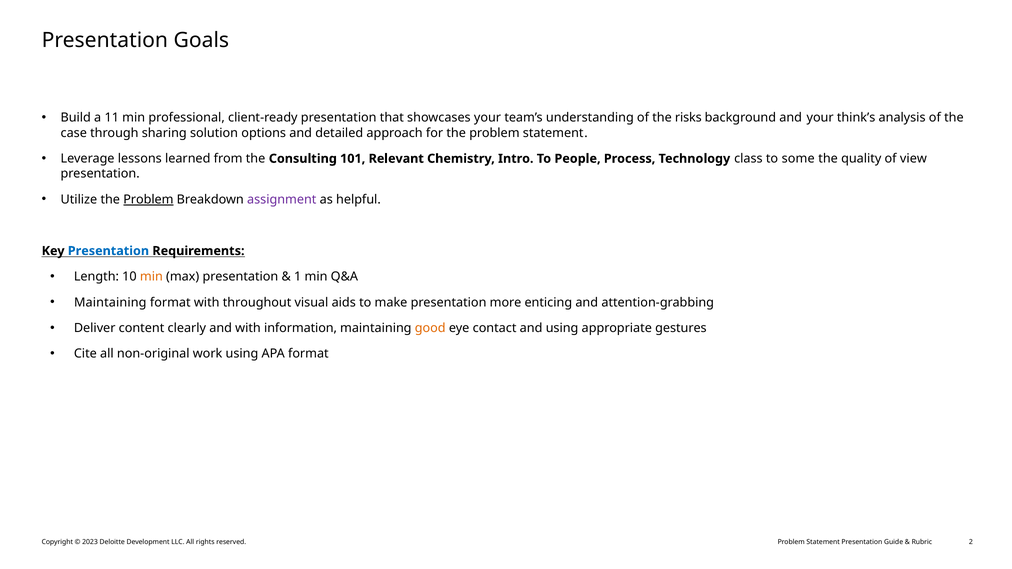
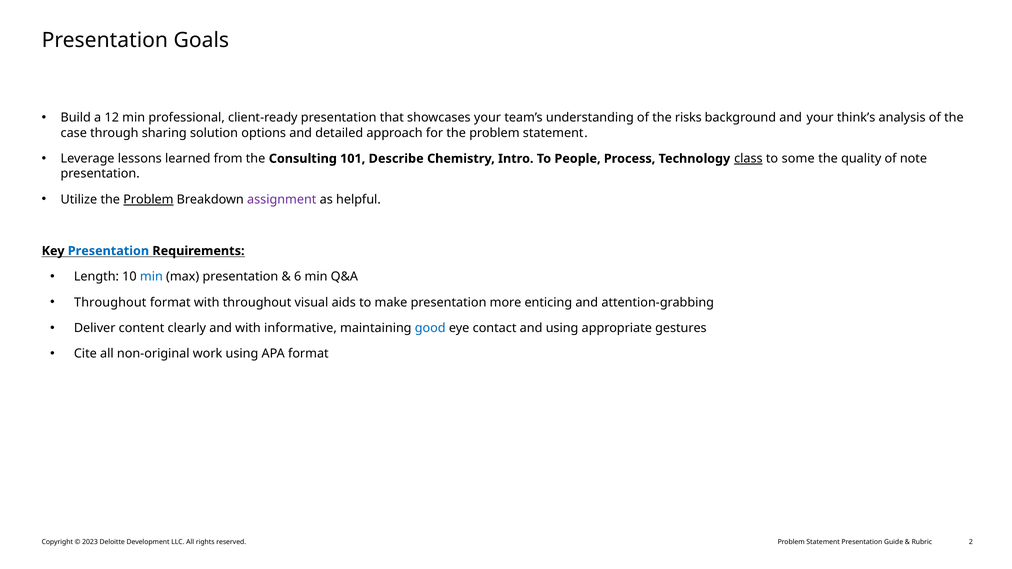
11: 11 -> 12
Relevant: Relevant -> Describe
class underline: none -> present
view: view -> note
min at (151, 277) colour: orange -> blue
1: 1 -> 6
Maintaining at (110, 303): Maintaining -> Throughout
information: information -> informative
good colour: orange -> blue
